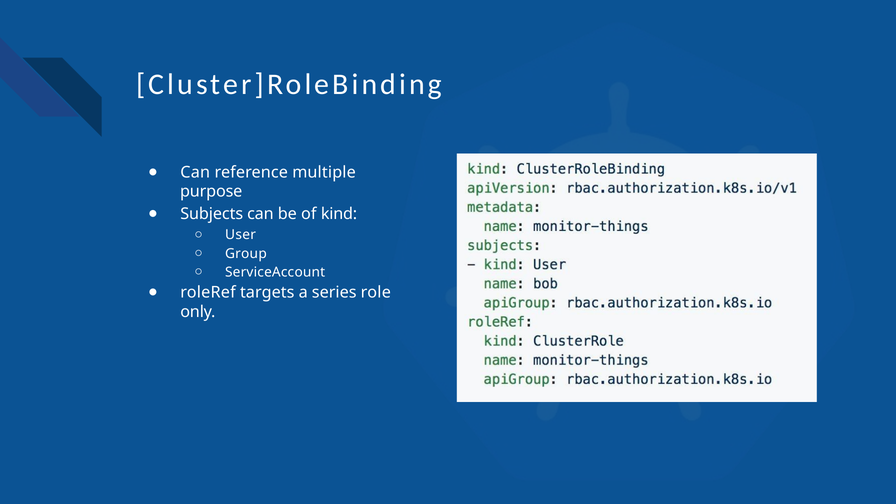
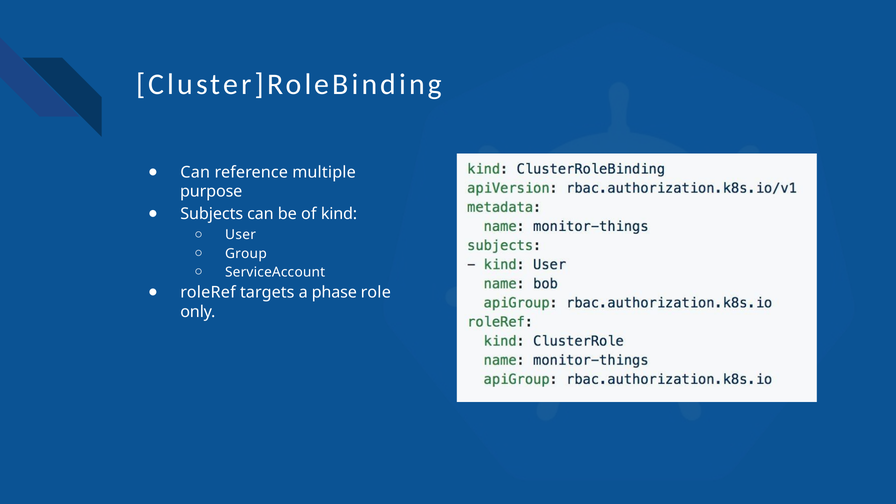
series: series -> phase
